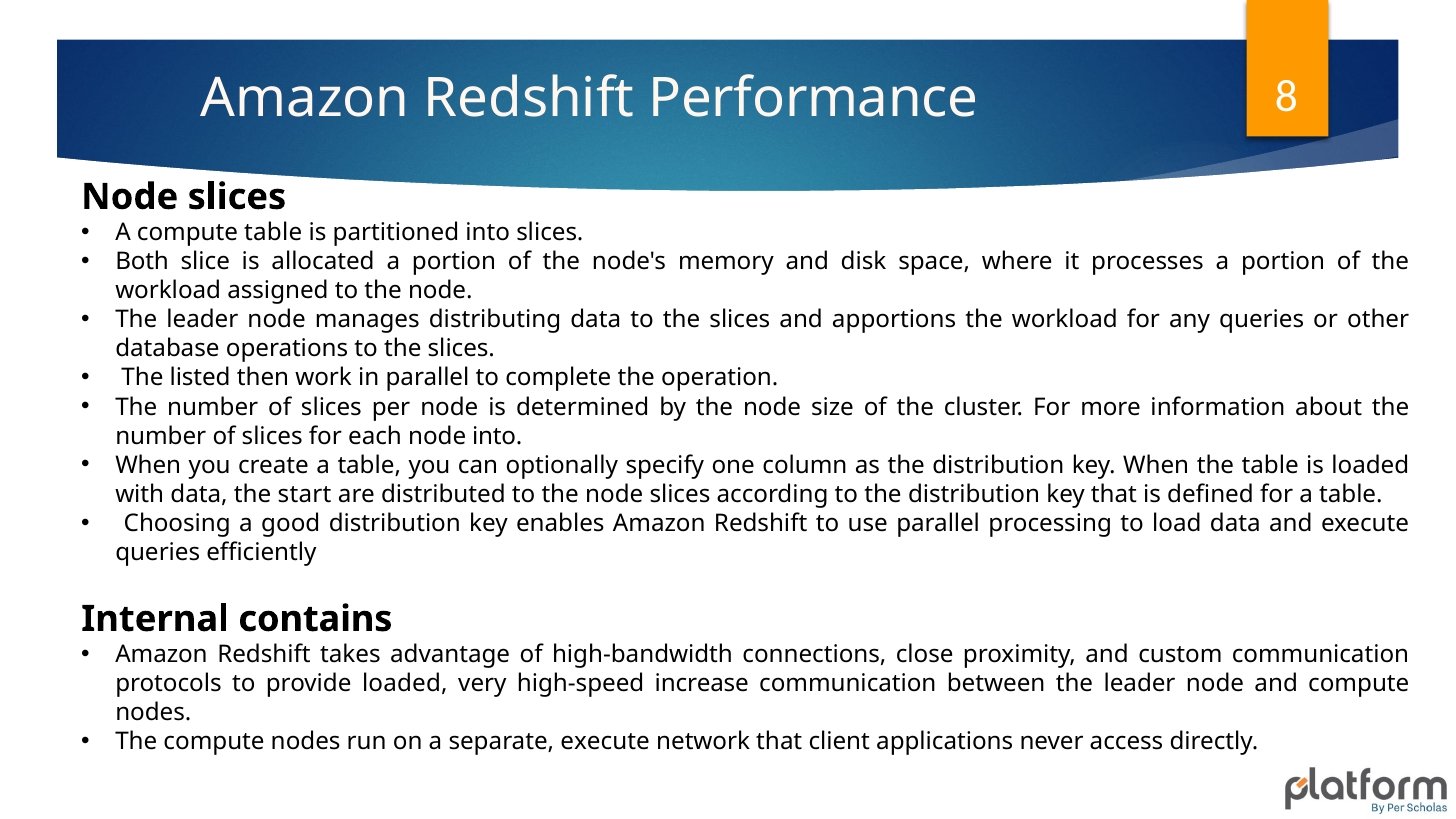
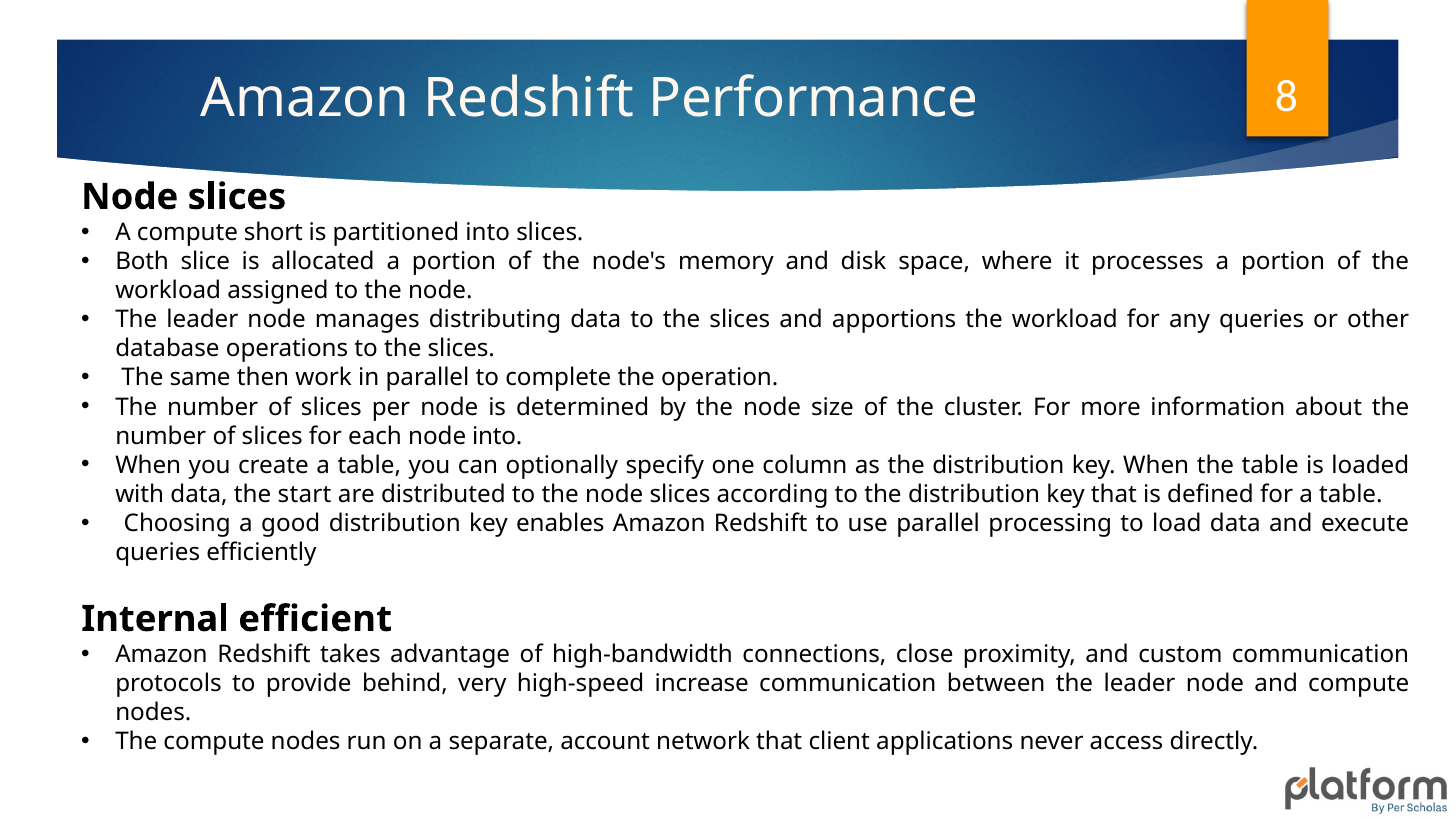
compute table: table -> short
listed: listed -> same
contains: contains -> efficient
provide loaded: loaded -> behind
separate execute: execute -> account
